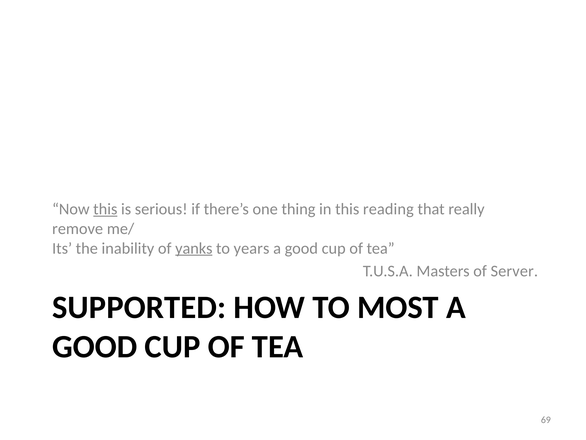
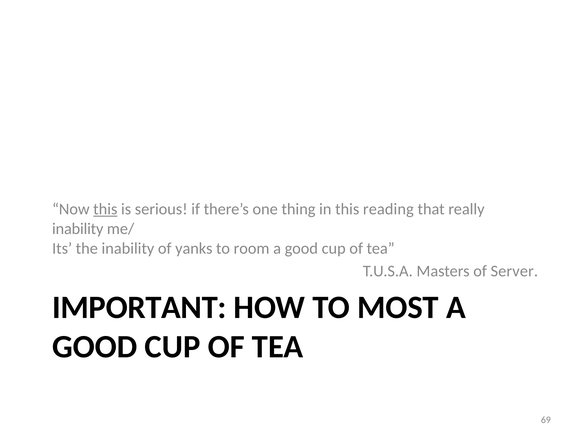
remove at (78, 228): remove -> inability
yanks underline: present -> none
years: years -> room
SUPPORTED: SUPPORTED -> IMPORTANT
